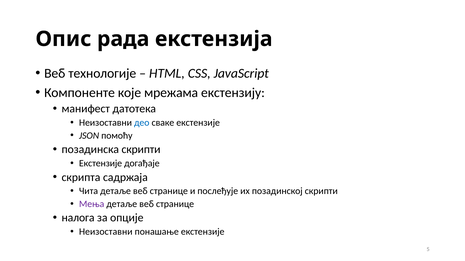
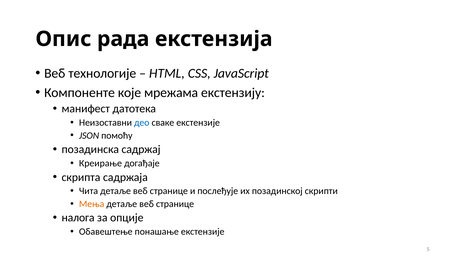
позадинска скрипти: скрипти -> садржај
Екстензије at (101, 164): Екстензије -> Креирање
Мења colour: purple -> orange
Неизоставни at (106, 232): Неизоставни -> Обавештење
